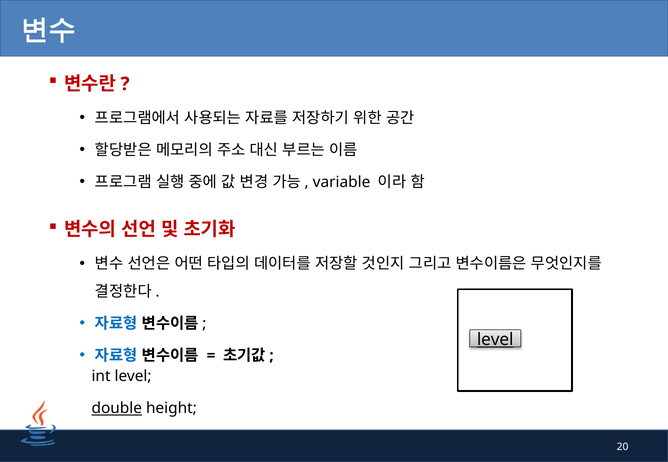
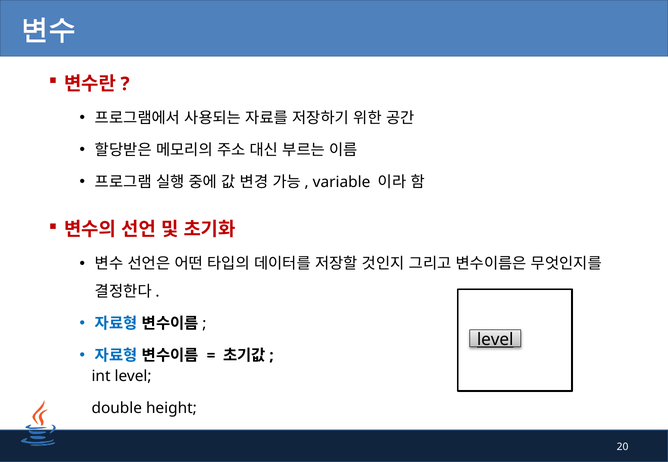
double underline: present -> none
